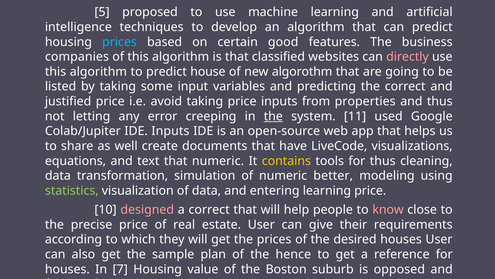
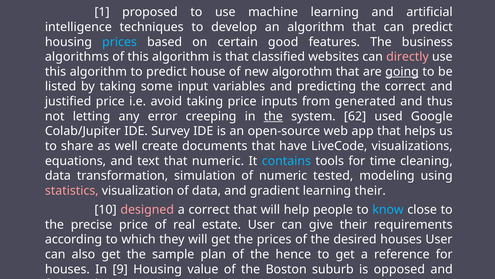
5: 5 -> 1
companies: companies -> algorithms
going underline: none -> present
properties: properties -> generated
11: 11 -> 62
IDE Inputs: Inputs -> Survey
contains colour: yellow -> light blue
for thus: thus -> time
better: better -> tested
statistics colour: light green -> pink
entering: entering -> gradient
learning price: price -> their
know colour: pink -> light blue
7: 7 -> 9
